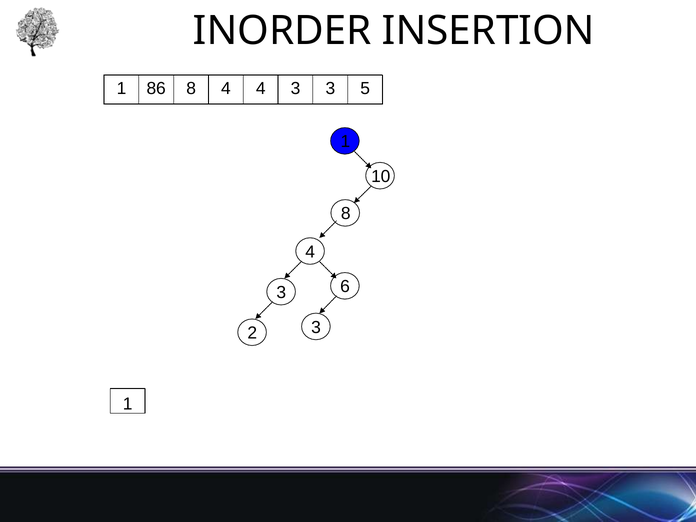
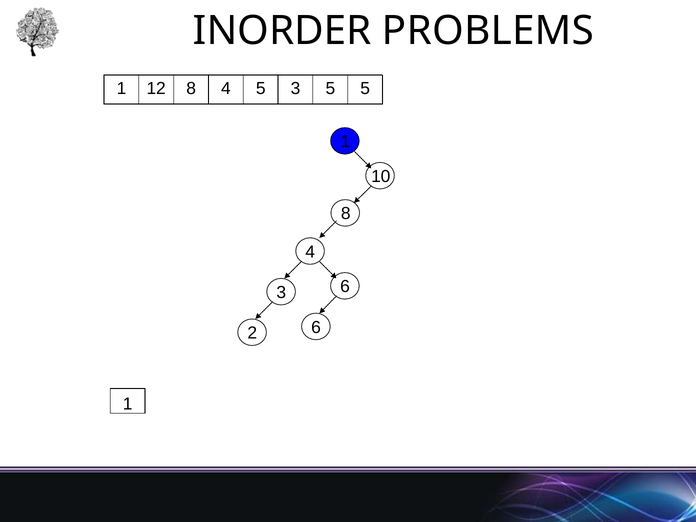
INSERTION: INSERTION -> PROBLEMS
86: 86 -> 12
4 4: 4 -> 5
3 3: 3 -> 5
2 3: 3 -> 6
